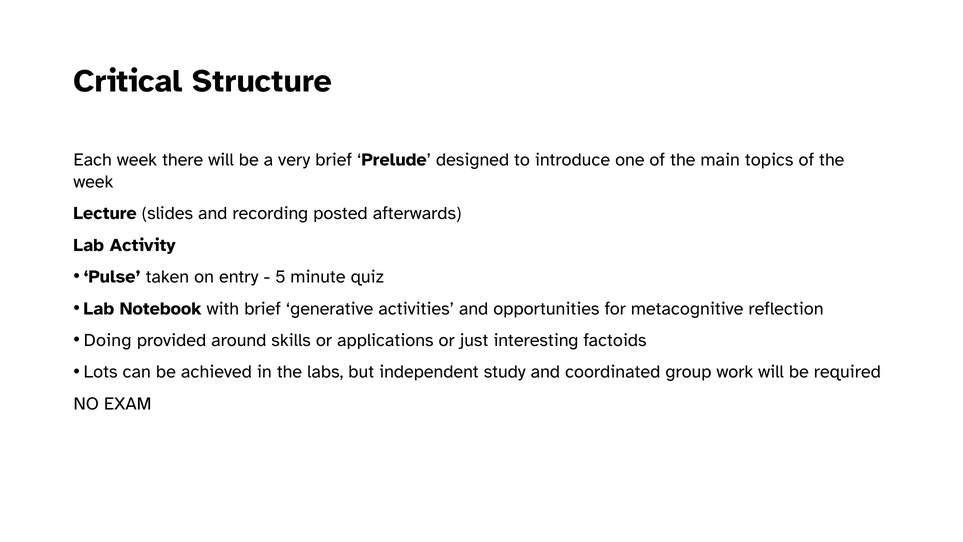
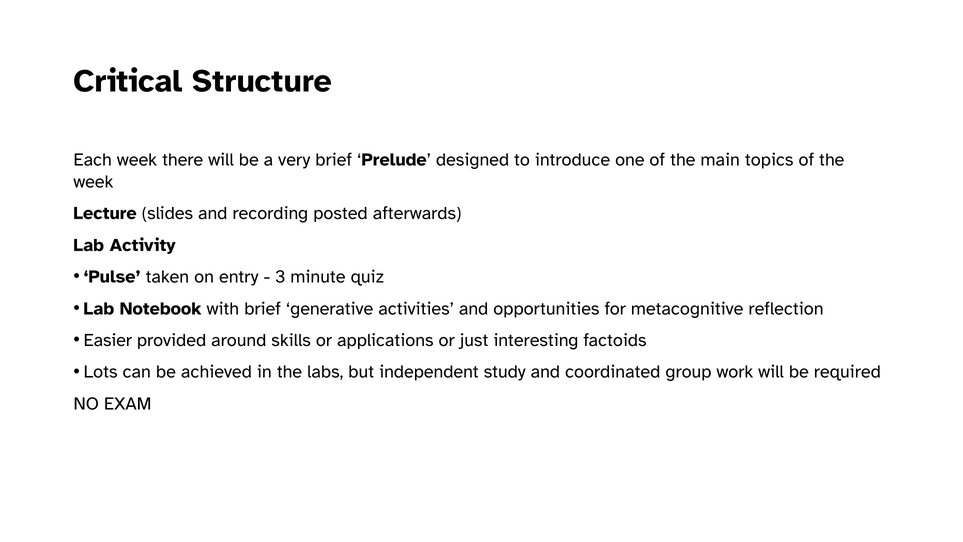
5: 5 -> 3
Doing: Doing -> Easier
